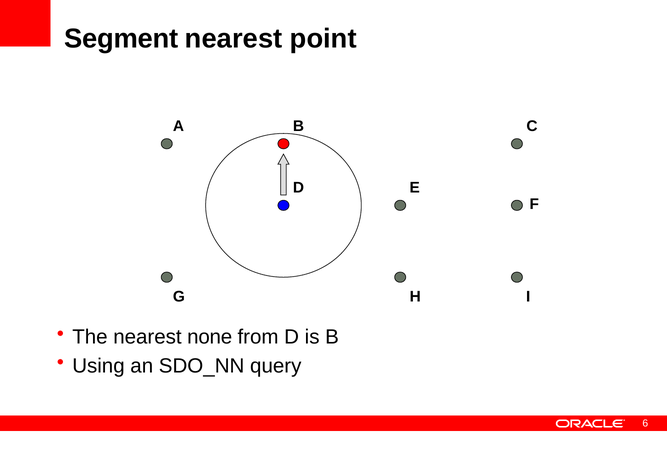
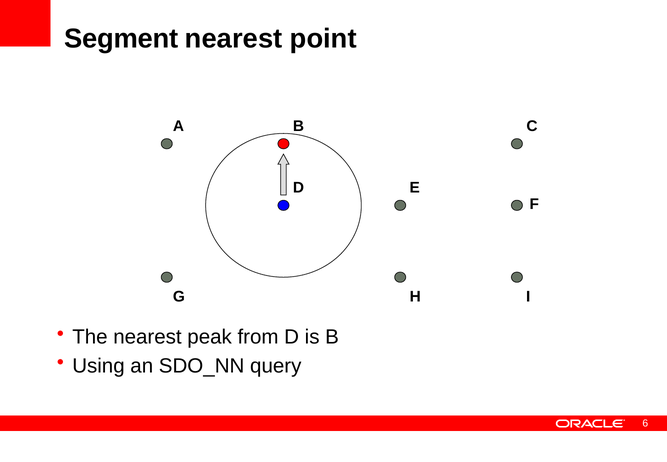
none: none -> peak
